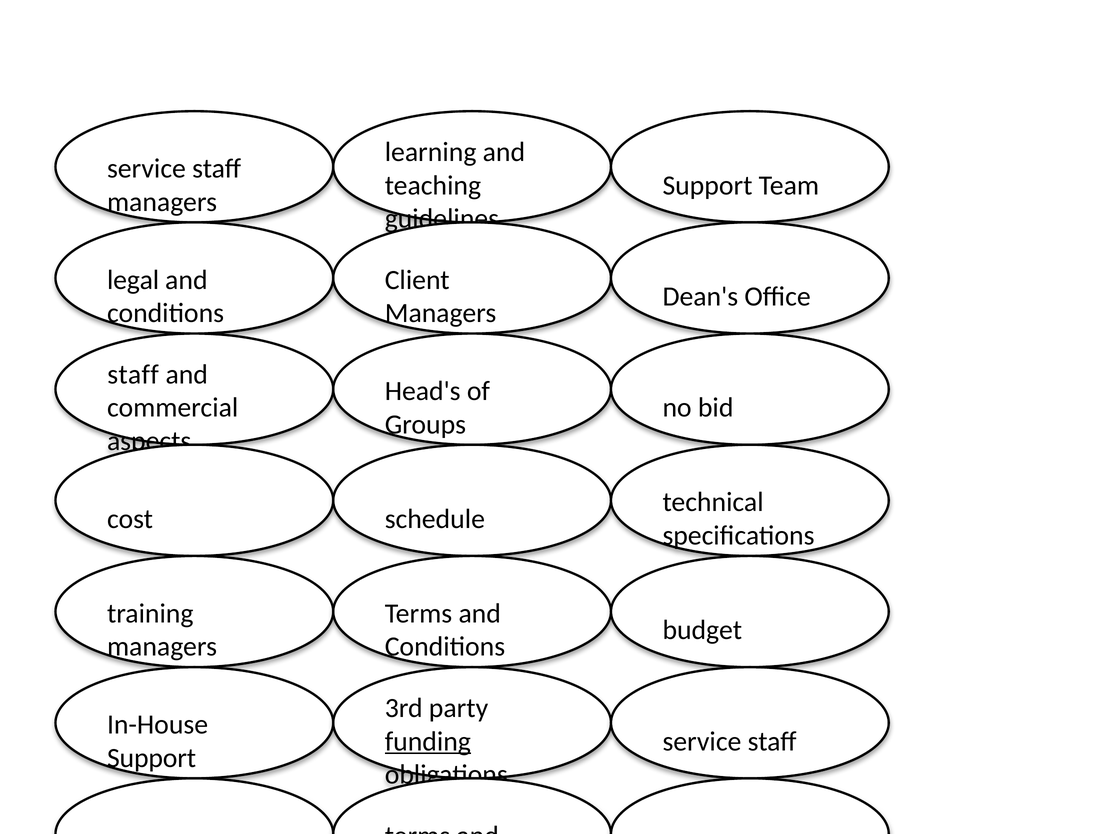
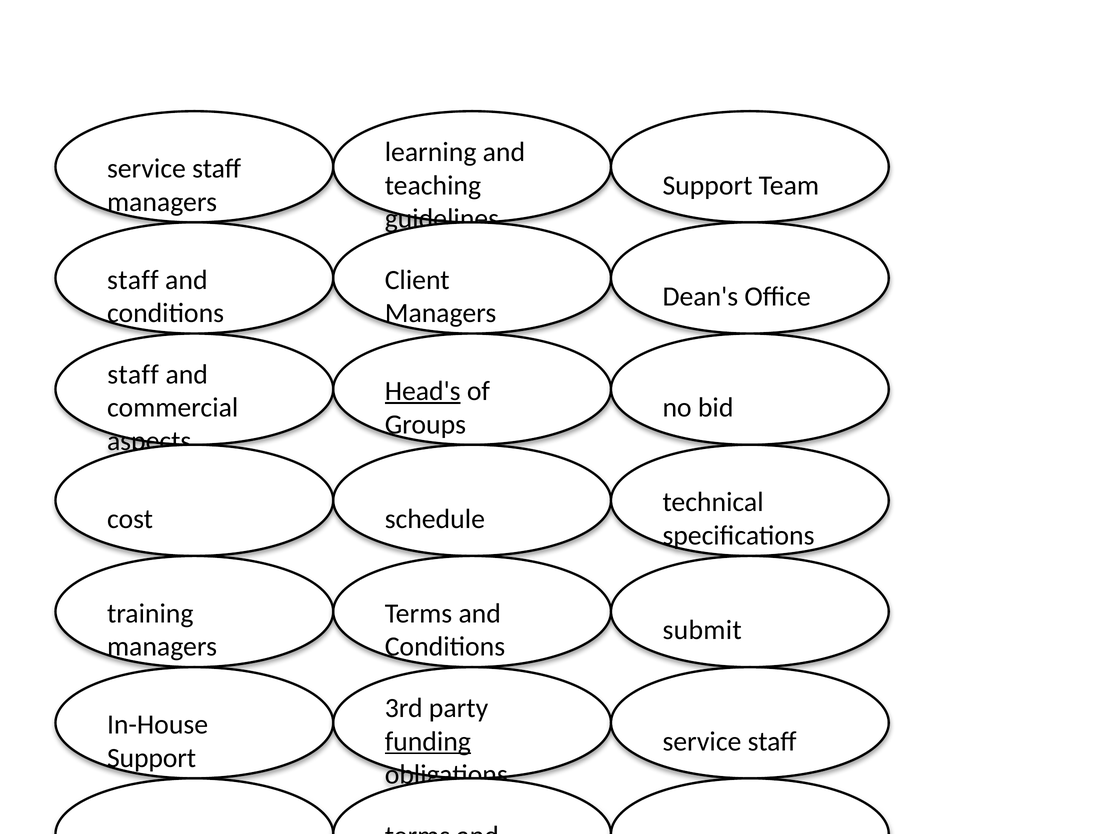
legal at (133, 280): legal -> staff
Head's underline: none -> present
budget at (702, 630): budget -> submit
